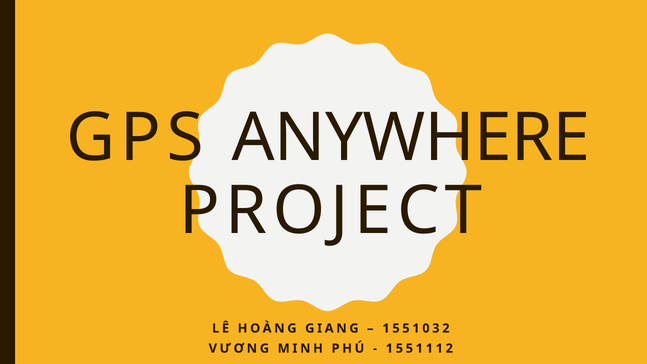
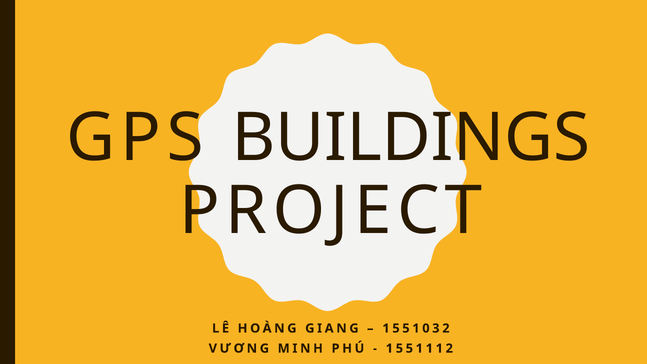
ANYWHERE: ANYWHERE -> BUILDINGS
